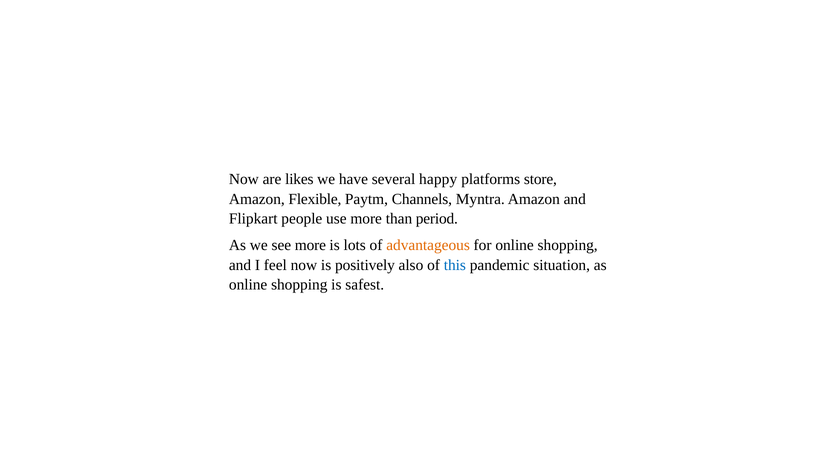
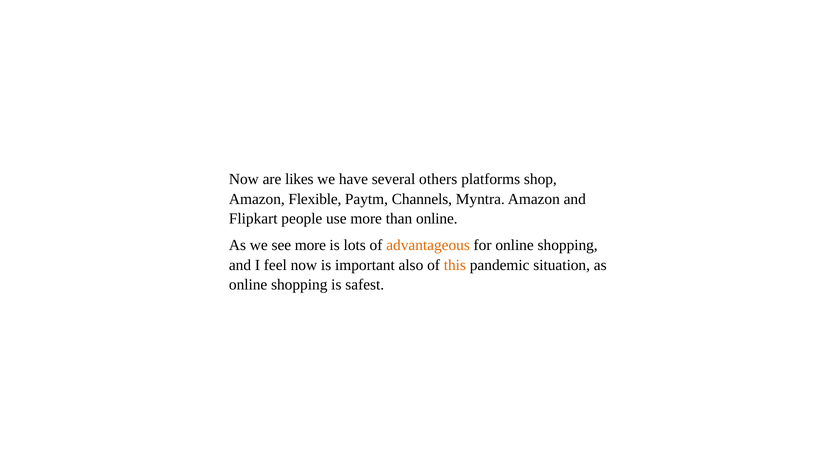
happy: happy -> others
store: store -> shop
than period: period -> online
positively: positively -> important
this colour: blue -> orange
